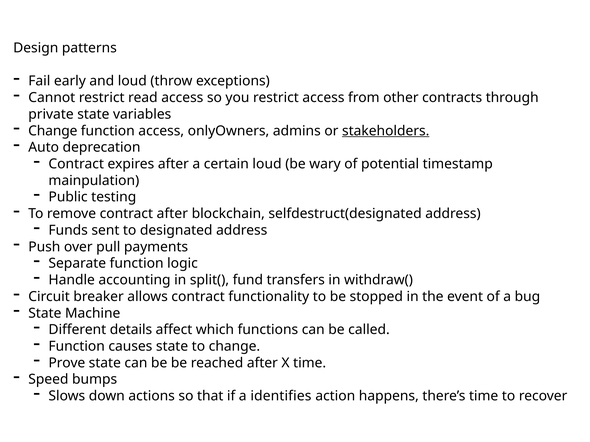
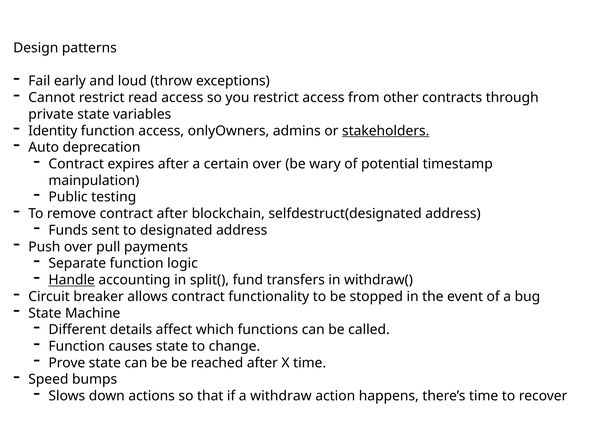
Change at (53, 131): Change -> Identity
certain loud: loud -> over
Handle underline: none -> present
identifies: identifies -> withdraw
